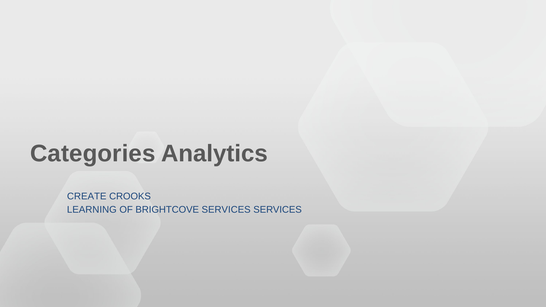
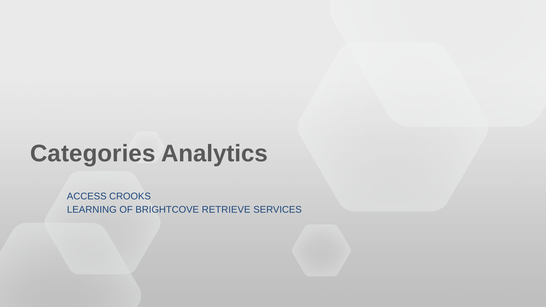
CREATE: CREATE -> ACCESS
BRIGHTCOVE SERVICES: SERVICES -> RETRIEVE
